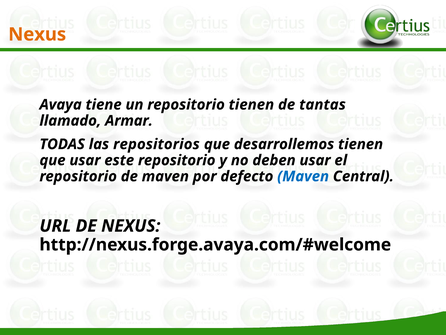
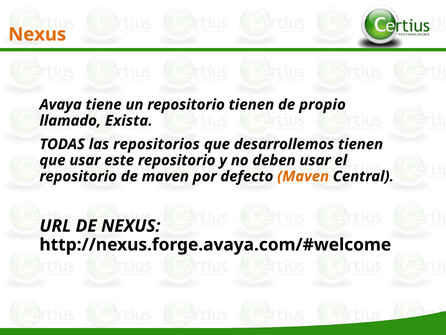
tantas: tantas -> propio
Armar: Armar -> Exista
Maven at (303, 176) colour: blue -> orange
